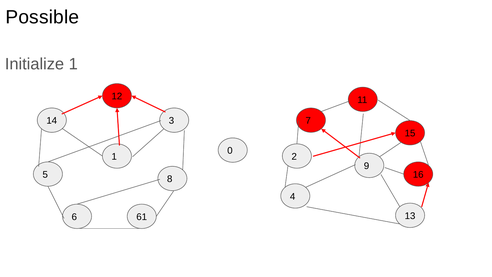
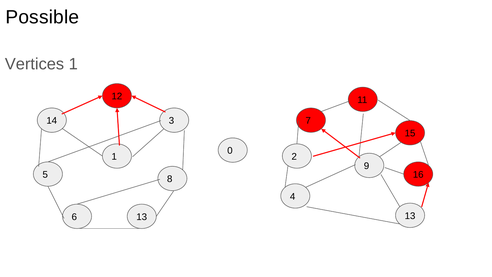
Initialize: Initialize -> Vertices
6 61: 61 -> 13
